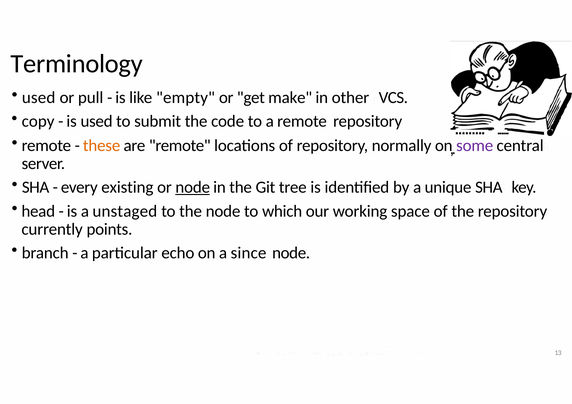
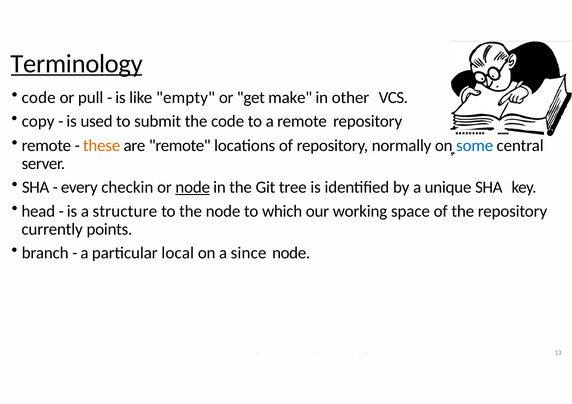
Terminology underline: none -> present
used at (39, 98): used -> code
some colour: purple -> blue
existing: existing -> checkin
unstaged: unstaged -> structure
echo: echo -> local
